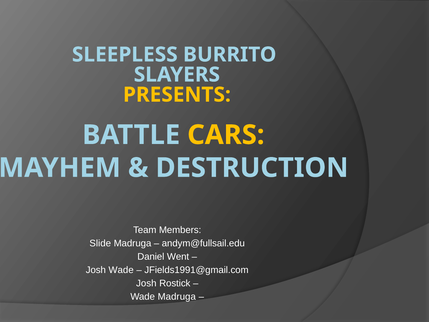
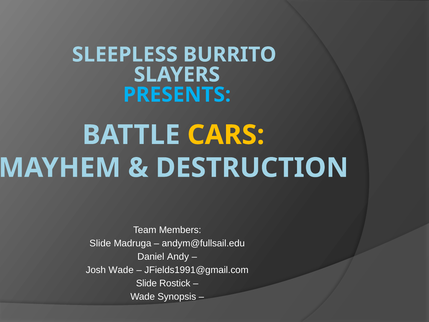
PRESENTS colour: yellow -> light blue
Went: Went -> Andy
Josh at (146, 283): Josh -> Slide
Wade Madruga: Madruga -> Synopsis
